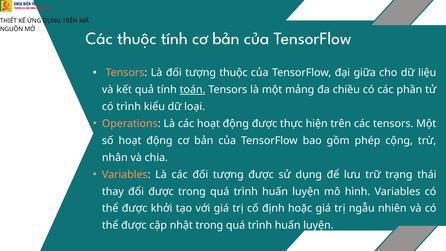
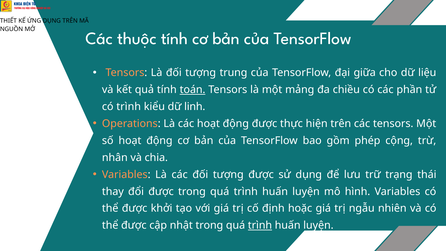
tượng thuộc: thuộc -> trung
loại: loại -> linh
trình at (260, 225) underline: none -> present
